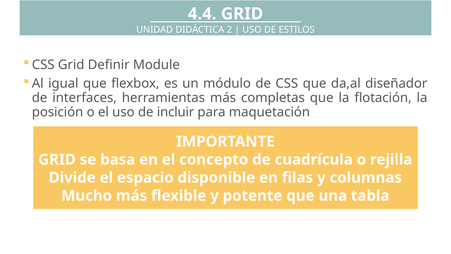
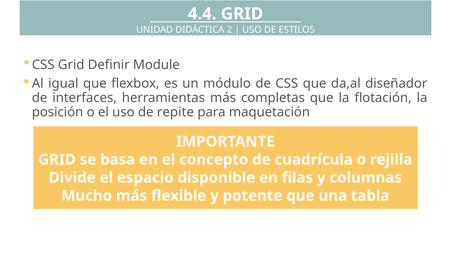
incluir: incluir -> repite
